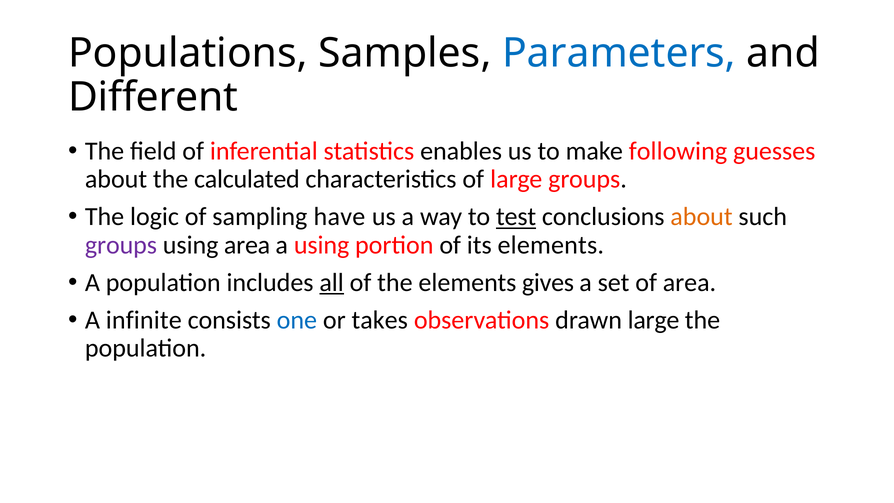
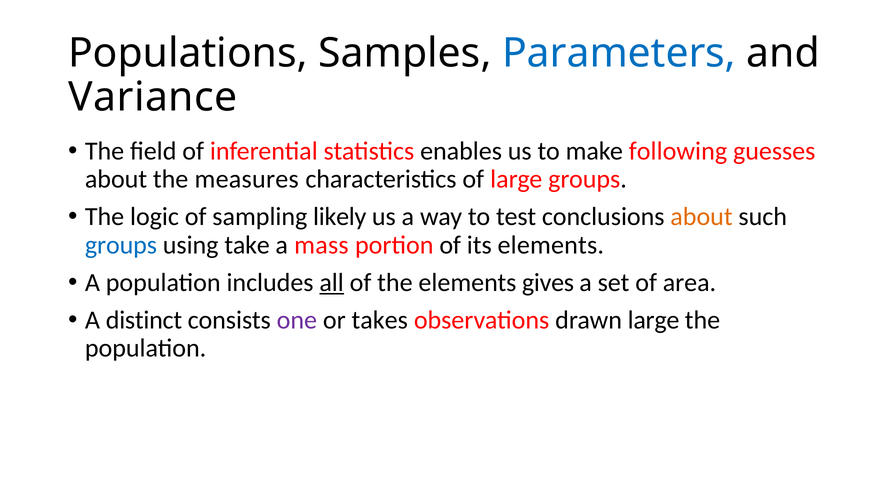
Different: Different -> Variance
calculated: calculated -> measures
have: have -> likely
test underline: present -> none
groups at (121, 245) colour: purple -> blue
using area: area -> take
a using: using -> mass
infinite: infinite -> distinct
one colour: blue -> purple
